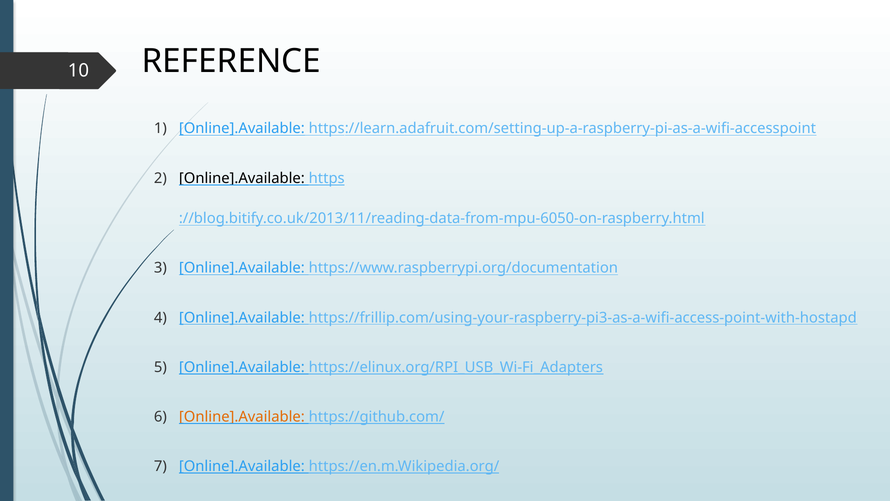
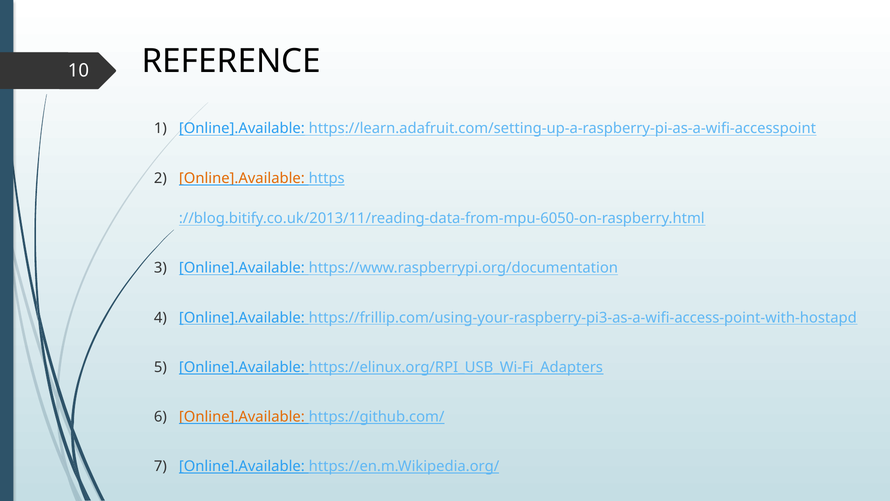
Online].Available at (242, 178) colour: black -> orange
